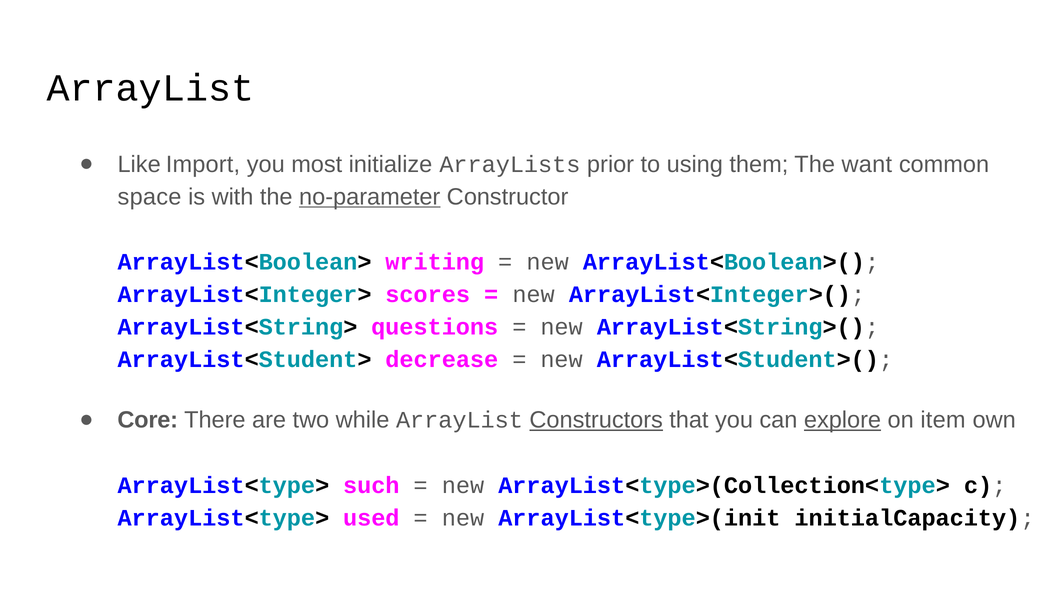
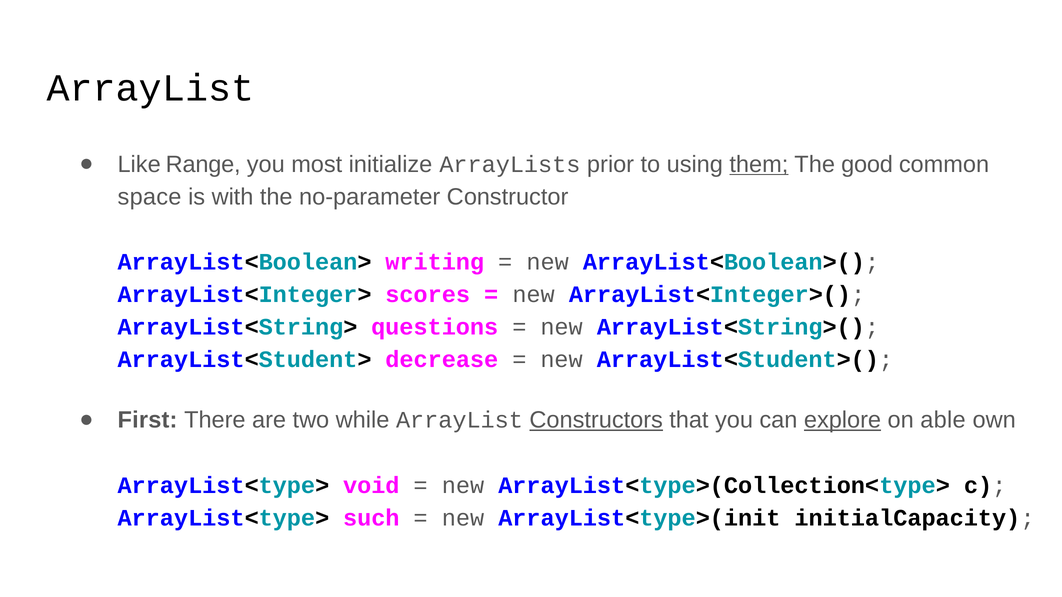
Import: Import -> Range
them underline: none -> present
want: want -> good
no-parameter underline: present -> none
Core: Core -> First
item: item -> able
such: such -> void
used: used -> such
